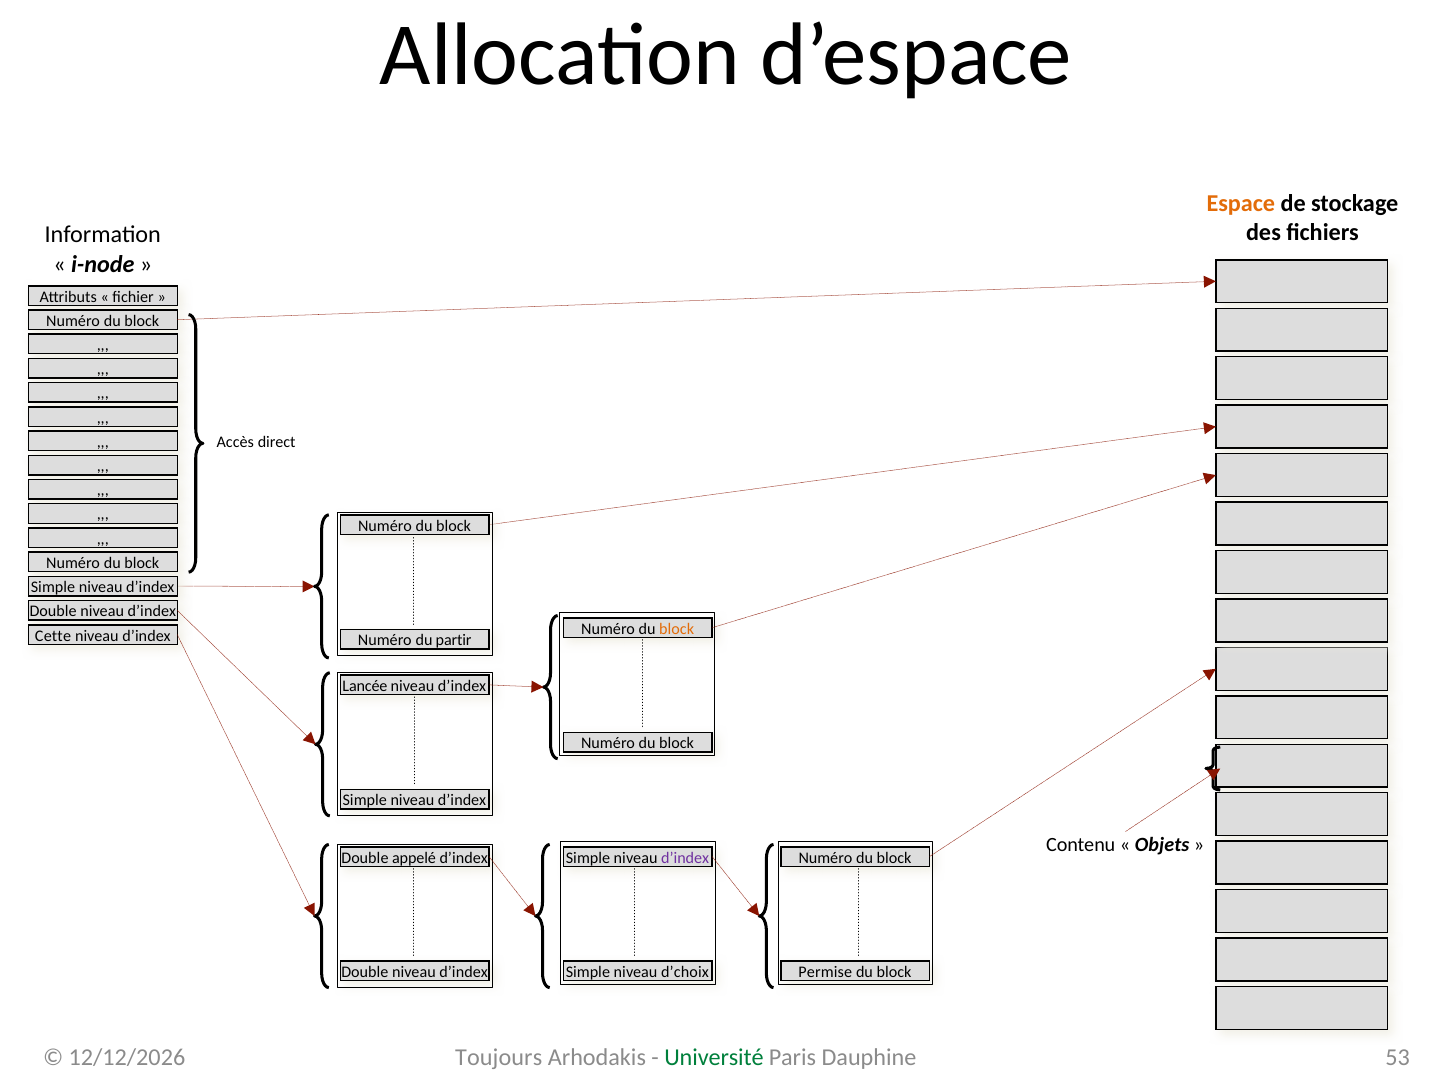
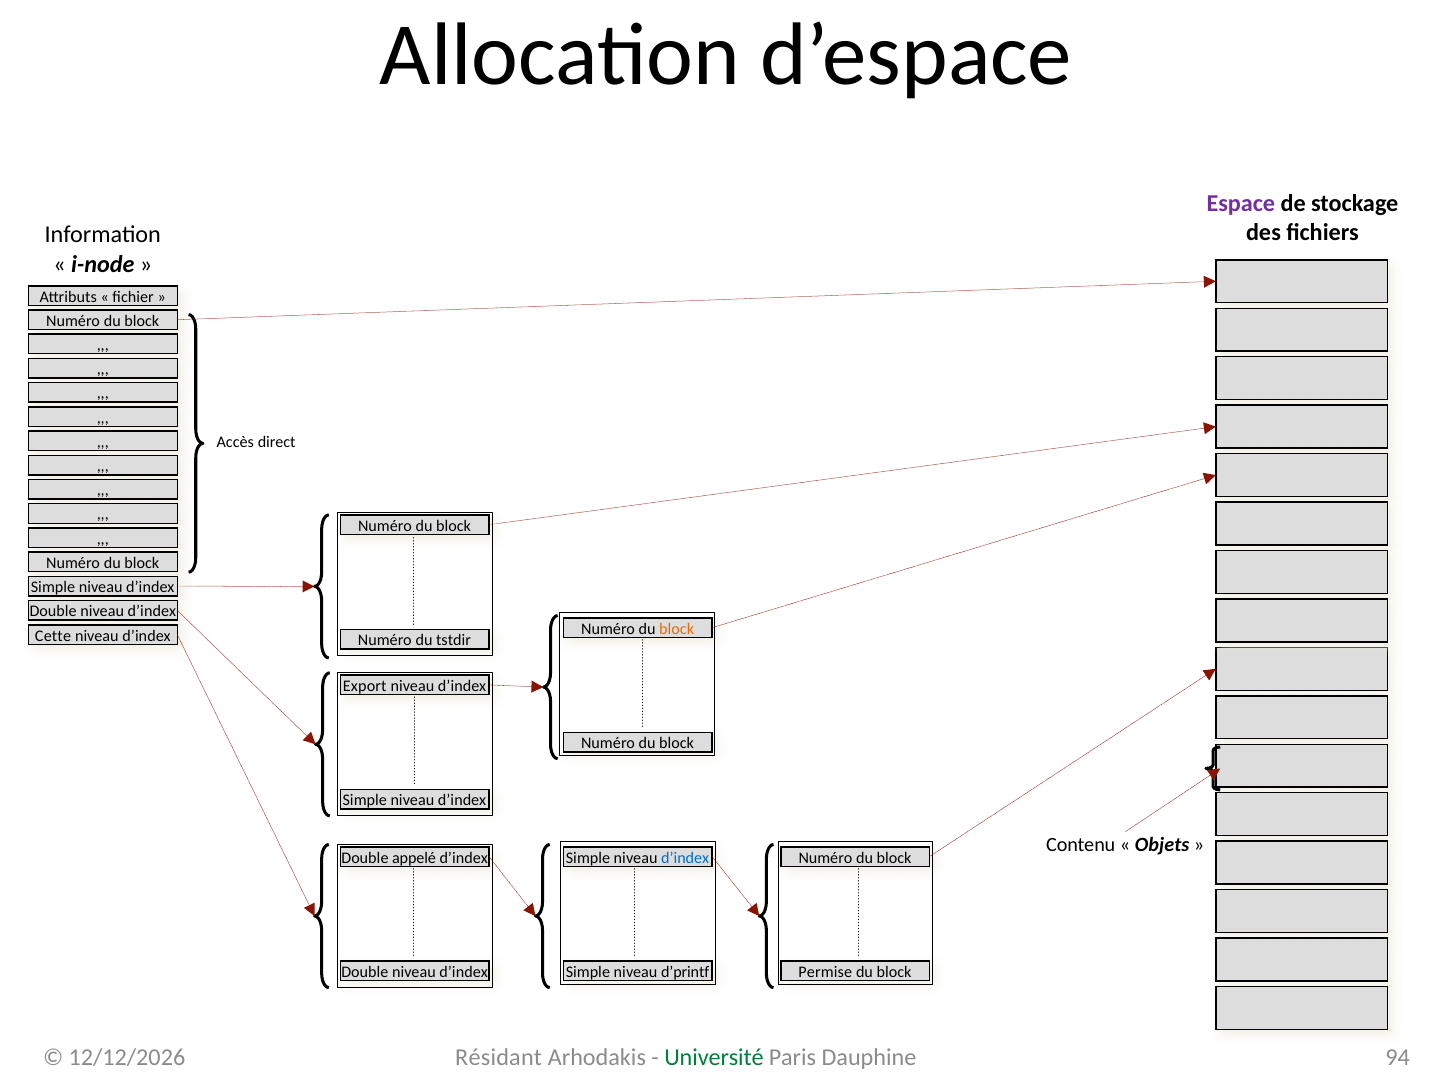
Espace colour: orange -> purple
partir: partir -> tstdir
Lancée: Lancée -> Export
d’index at (685, 857) colour: purple -> blue
d’choix: d’choix -> d’printf
Toujours: Toujours -> Résidant
53: 53 -> 94
